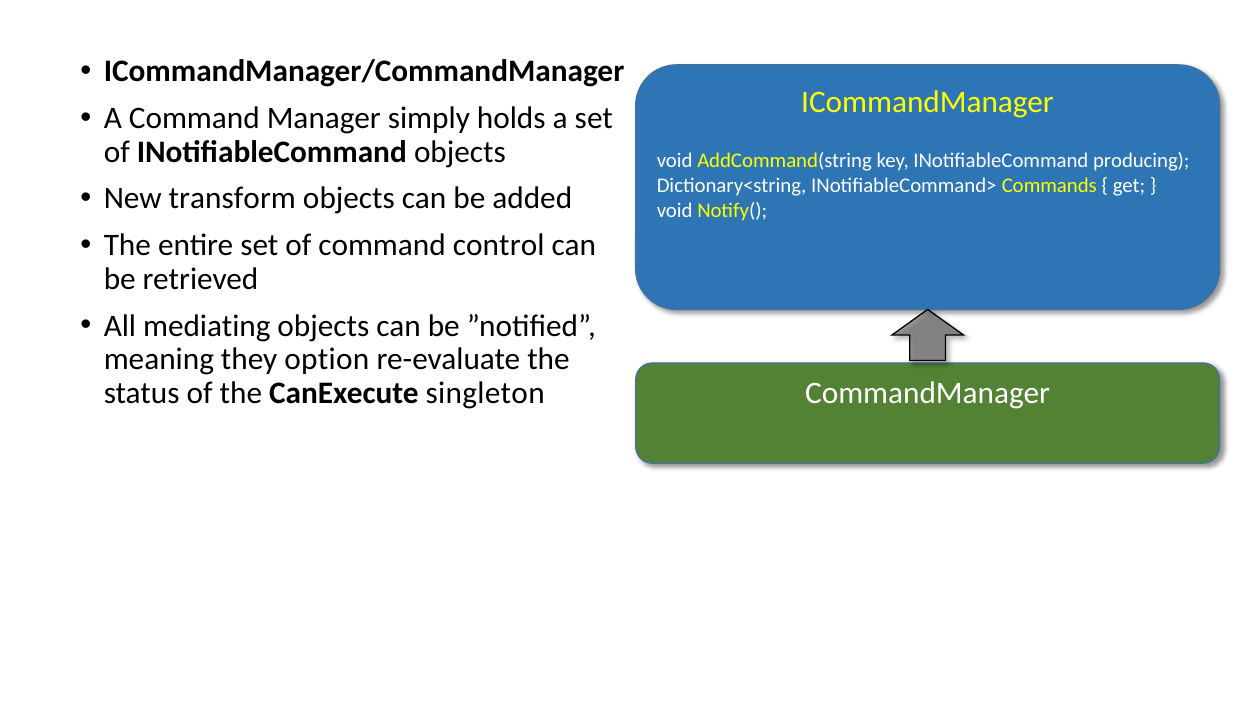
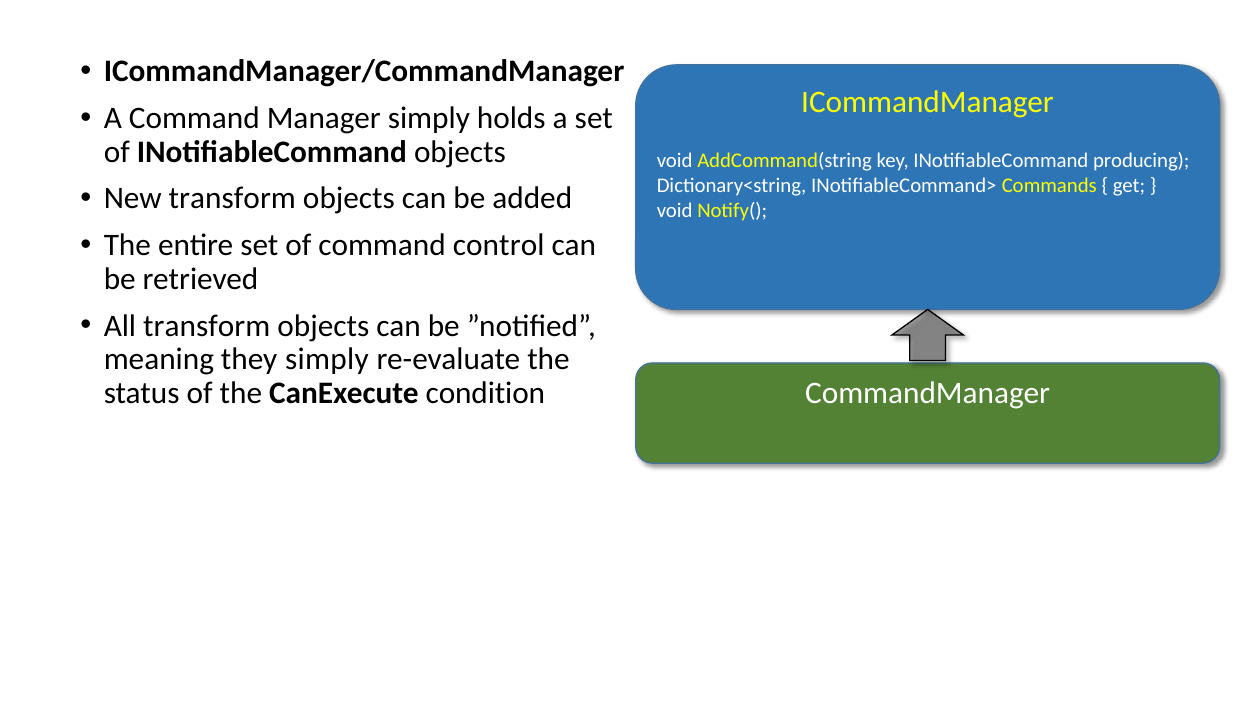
All mediating: mediating -> transform
they option: option -> simply
singleton: singleton -> condition
